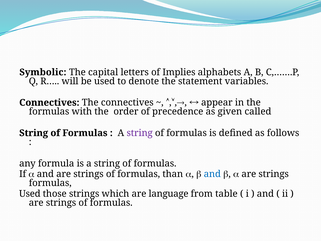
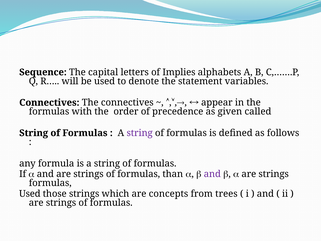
Symbolic: Symbolic -> Sequence
and at (212, 174) colour: blue -> purple
language: language -> concepts
table: table -> trees
